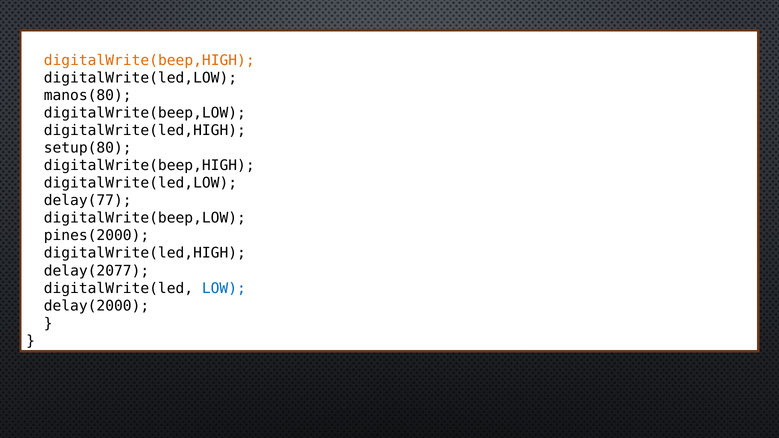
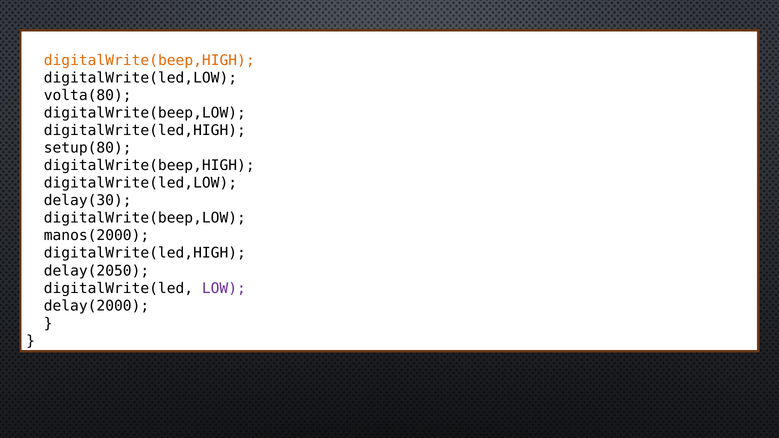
manos(80: manos(80 -> volta(80
delay(77: delay(77 -> delay(30
pines(2000: pines(2000 -> manos(2000
delay(2077: delay(2077 -> delay(2050
LOW colour: blue -> purple
